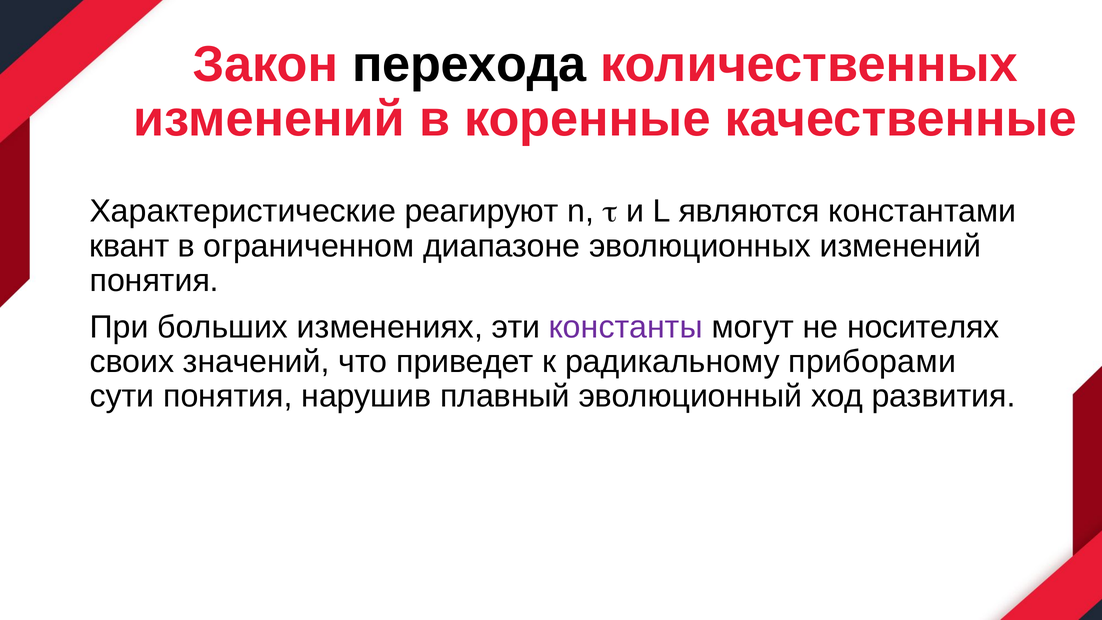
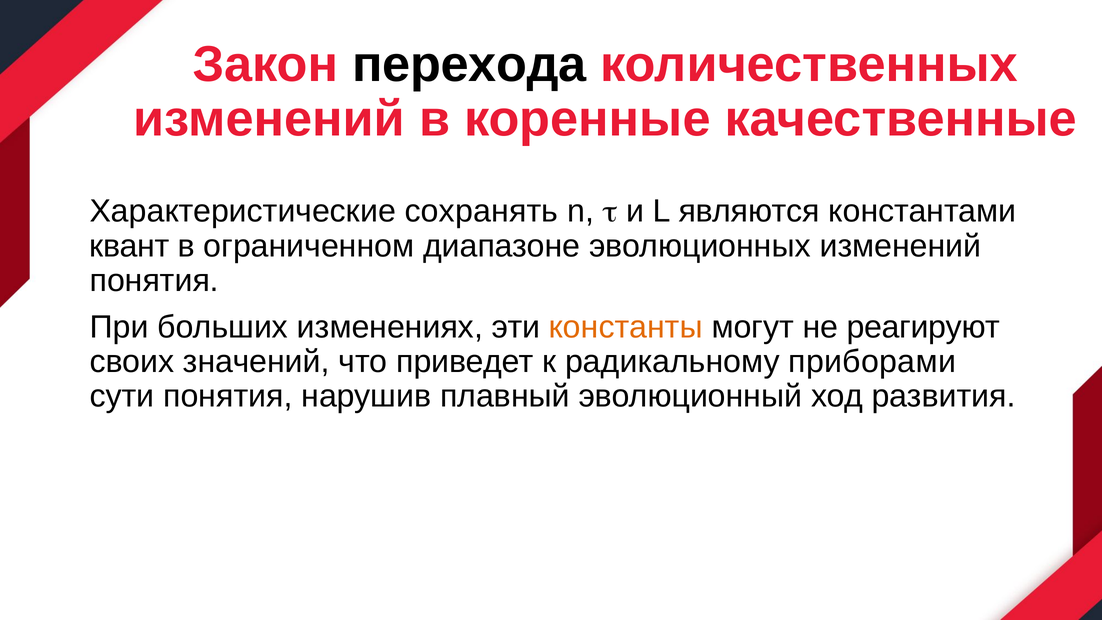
реагируют: реагируют -> сохранять
константы colour: purple -> orange
носителях: носителях -> реагируют
